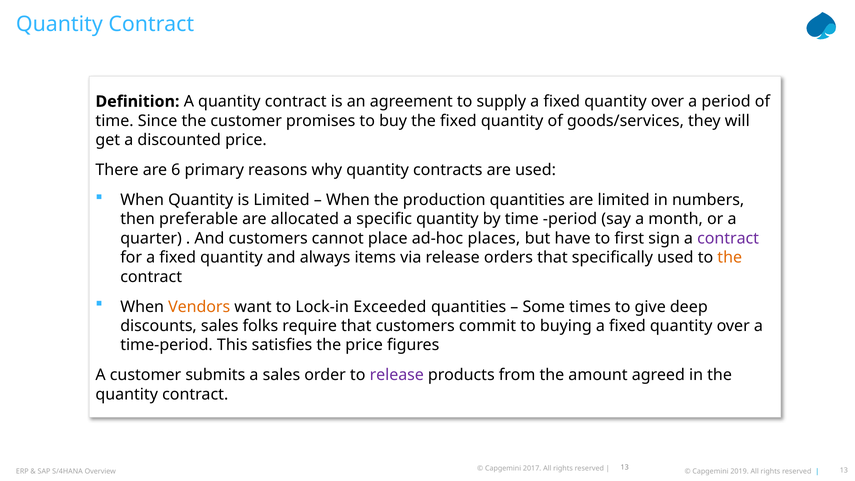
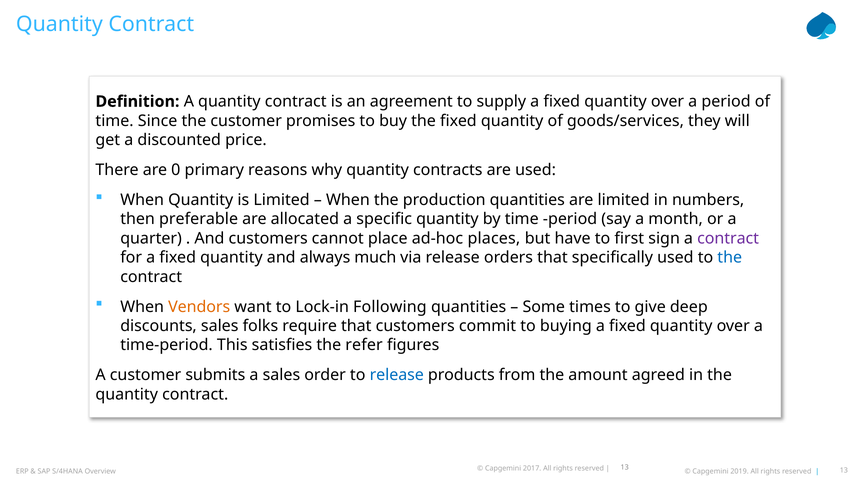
6: 6 -> 0
items: items -> much
the at (730, 258) colour: orange -> blue
Exceeded: Exceeded -> Following
the price: price -> refer
release at (397, 375) colour: purple -> blue
